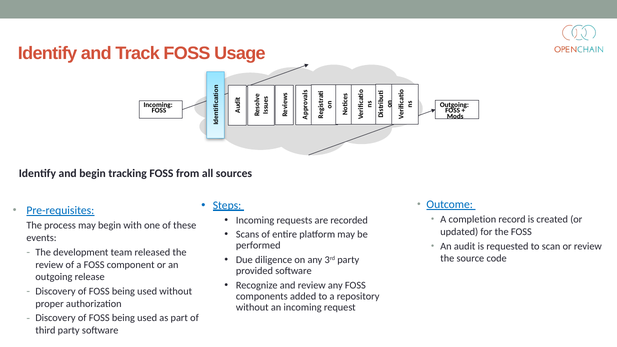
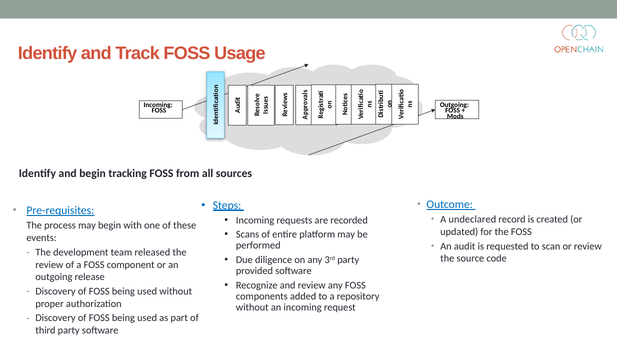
completion: completion -> undeclared
